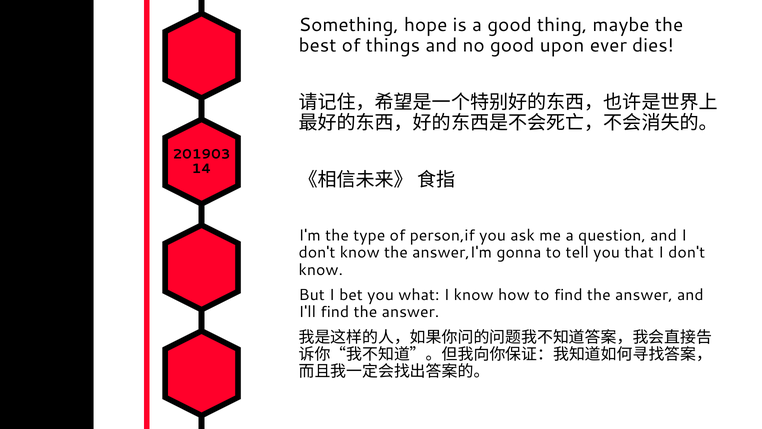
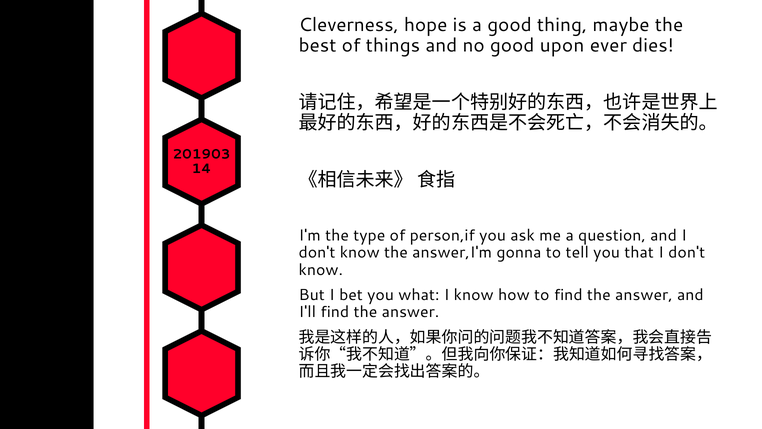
Something: Something -> Cleverness
